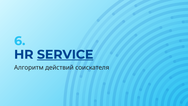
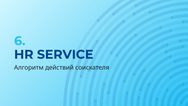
SERVICE underline: present -> none
